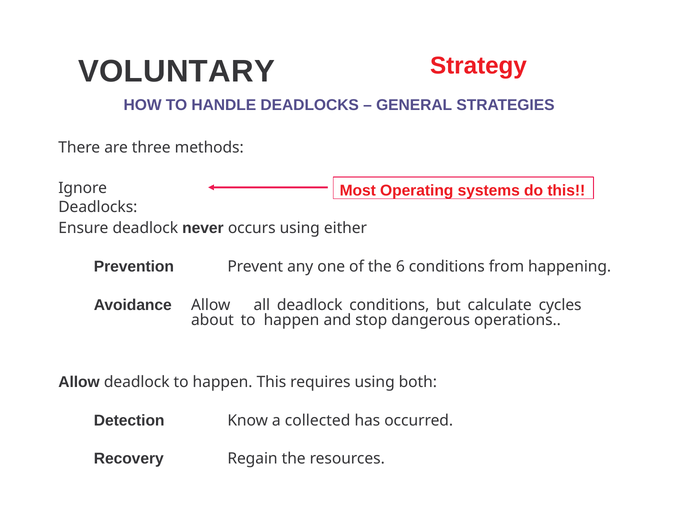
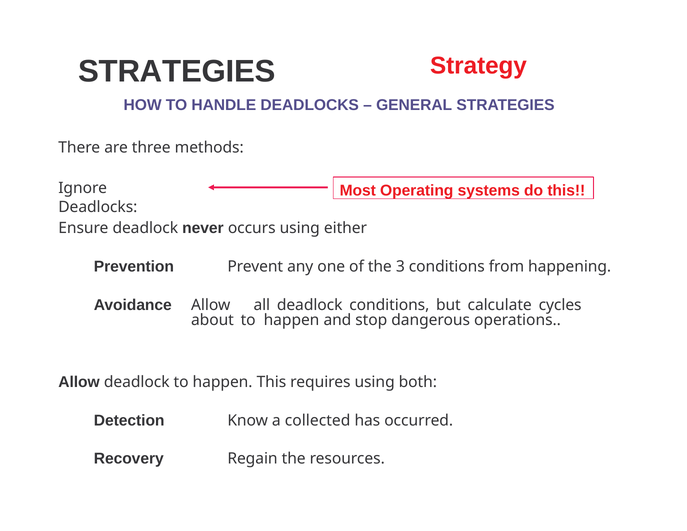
VOLUNTARY at (177, 72): VOLUNTARY -> STRATEGIES
6: 6 -> 3
